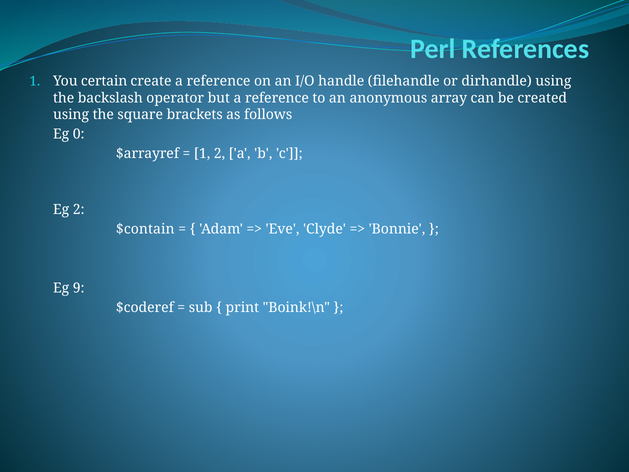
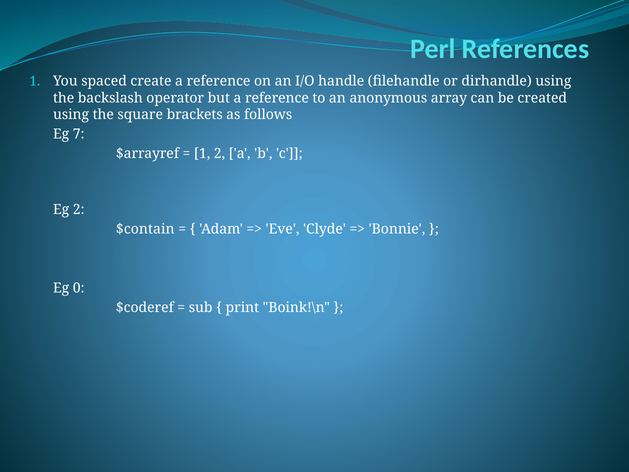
certain: certain -> spaced
0: 0 -> 7
9: 9 -> 0
